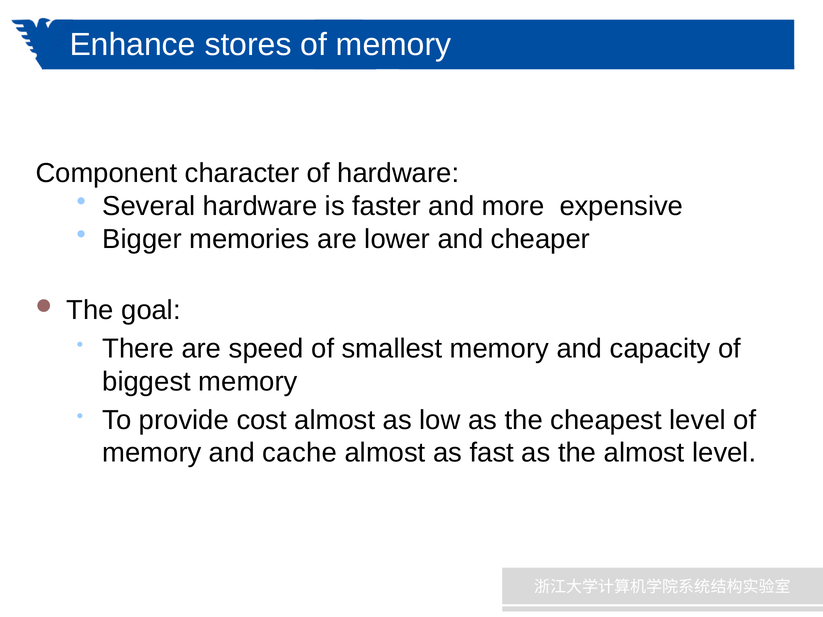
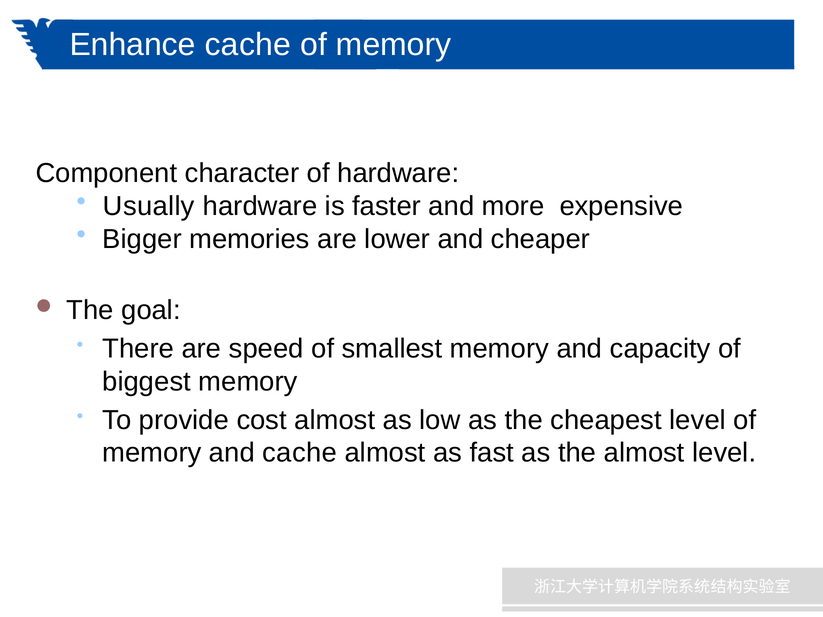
Enhance stores: stores -> cache
Several: Several -> Usually
